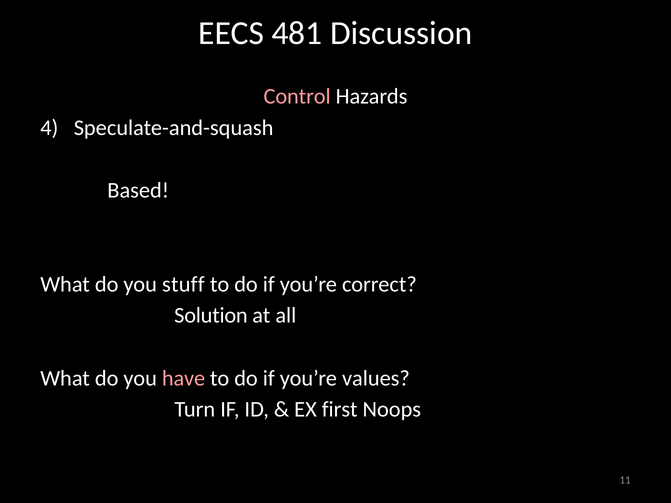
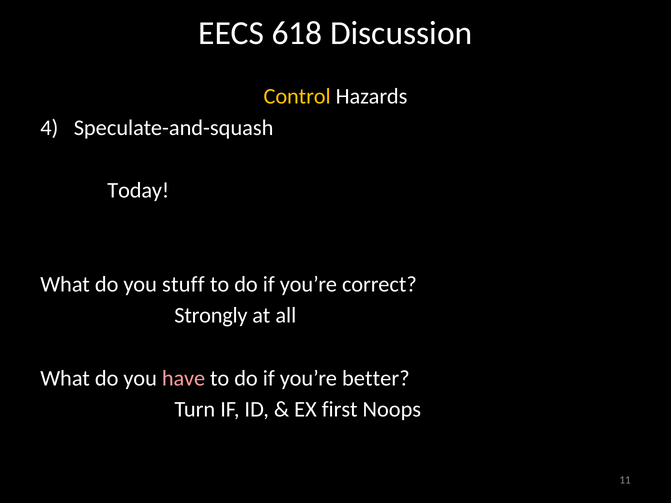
481: 481 -> 618
Control colour: pink -> yellow
Based: Based -> Today
Solution: Solution -> Strongly
values: values -> better
